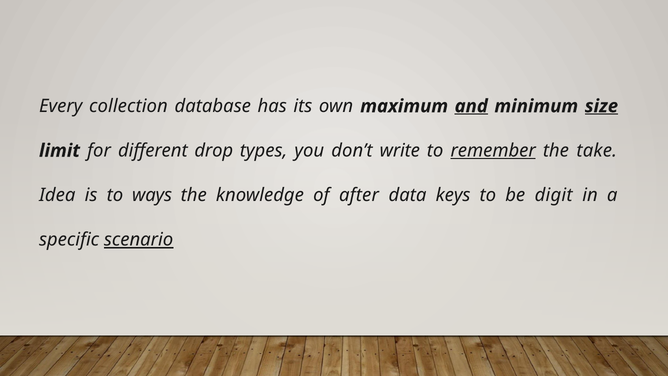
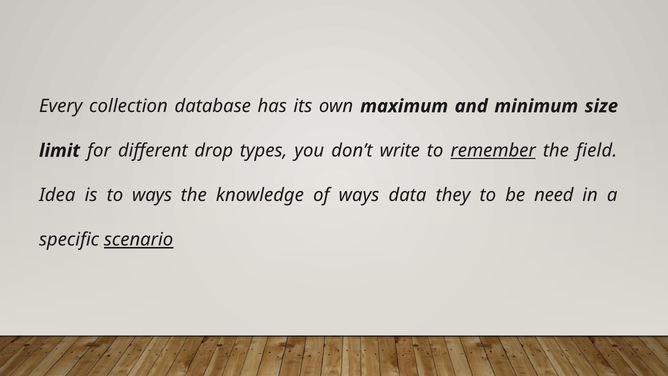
and underline: present -> none
size underline: present -> none
take: take -> field
of after: after -> ways
keys: keys -> they
digit: digit -> need
